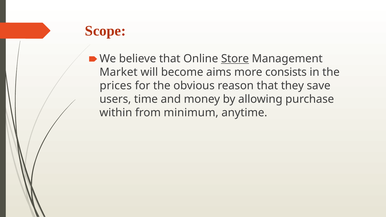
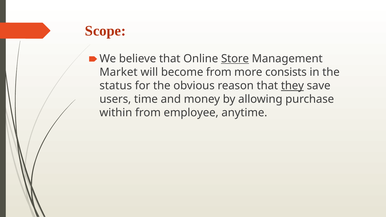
become aims: aims -> from
prices: prices -> status
they underline: none -> present
minimum: minimum -> employee
